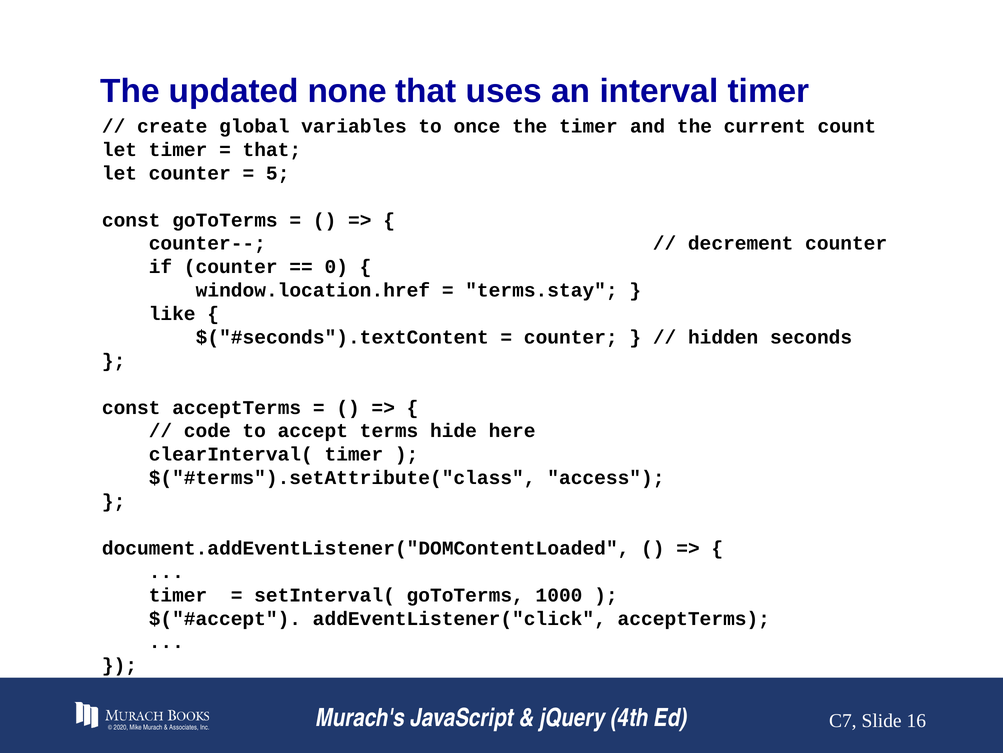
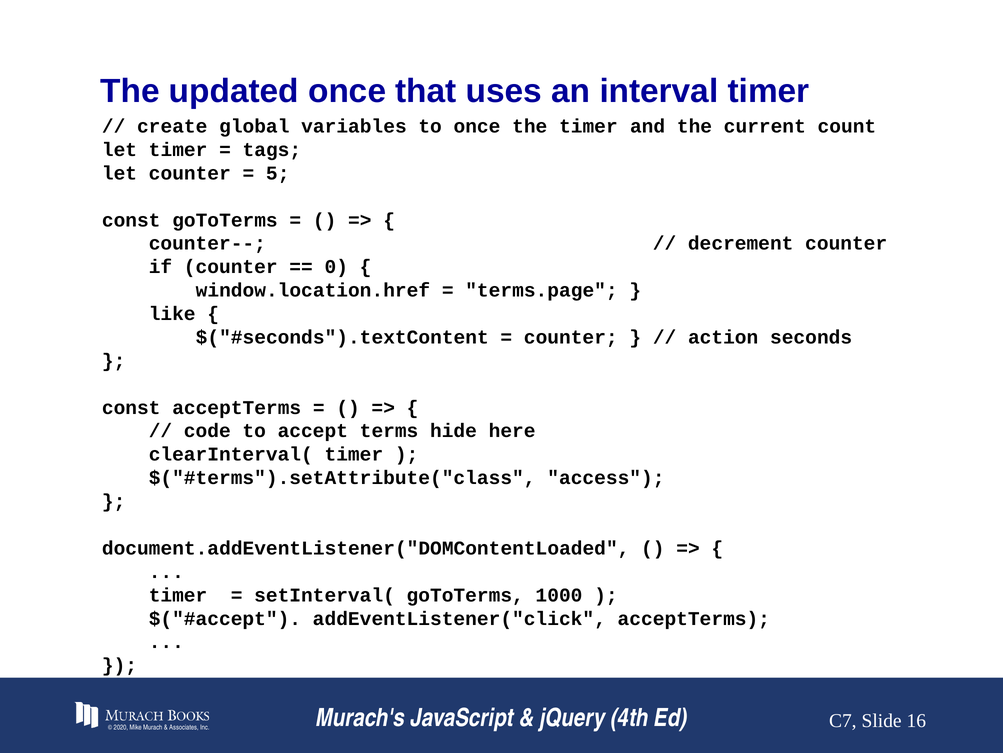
updated none: none -> once
that at (272, 150): that -> tags
terms.stay: terms.stay -> terms.page
hidden: hidden -> action
